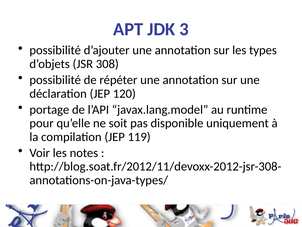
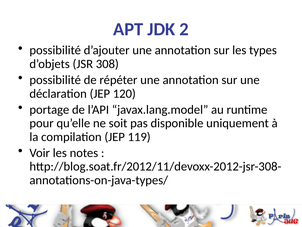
3: 3 -> 2
